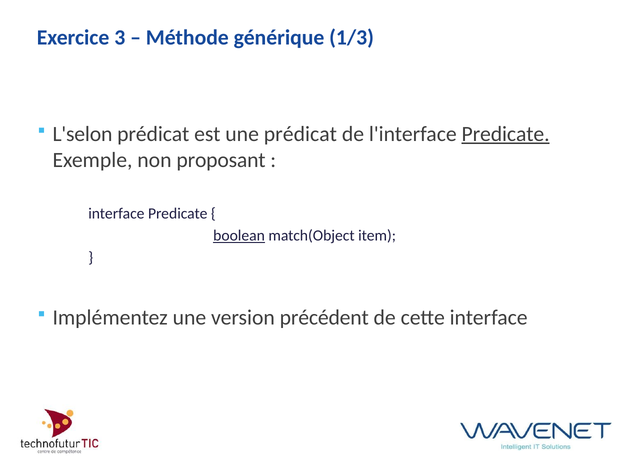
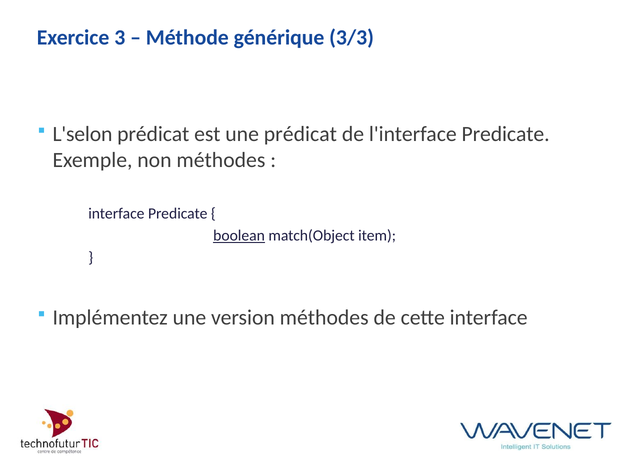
1/3: 1/3 -> 3/3
Predicate at (506, 134) underline: present -> none
non proposant: proposant -> méthodes
version précédent: précédent -> méthodes
